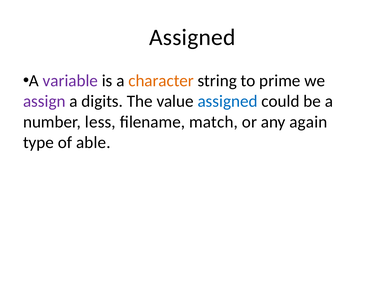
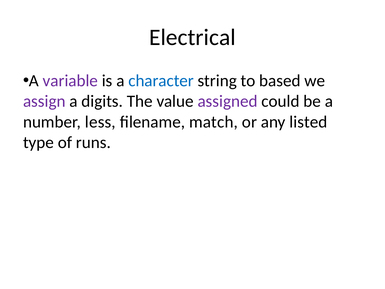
Assigned at (192, 37): Assigned -> Electrical
character colour: orange -> blue
prime: prime -> based
assigned at (228, 101) colour: blue -> purple
again: again -> listed
able: able -> runs
